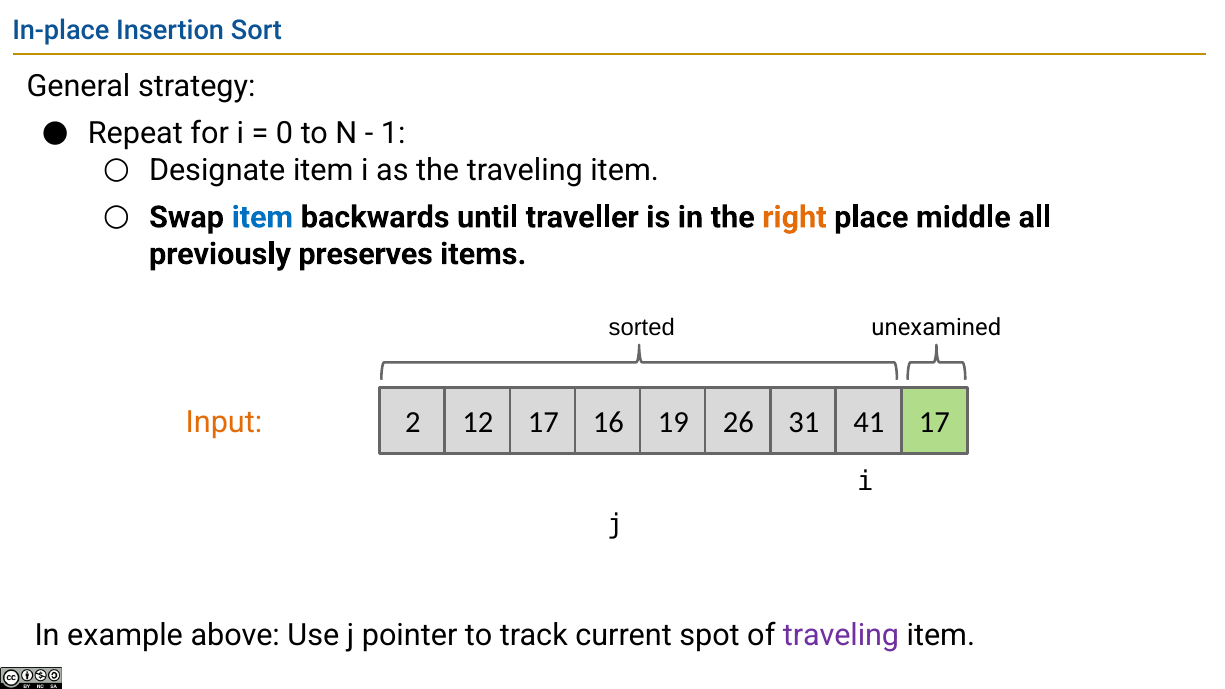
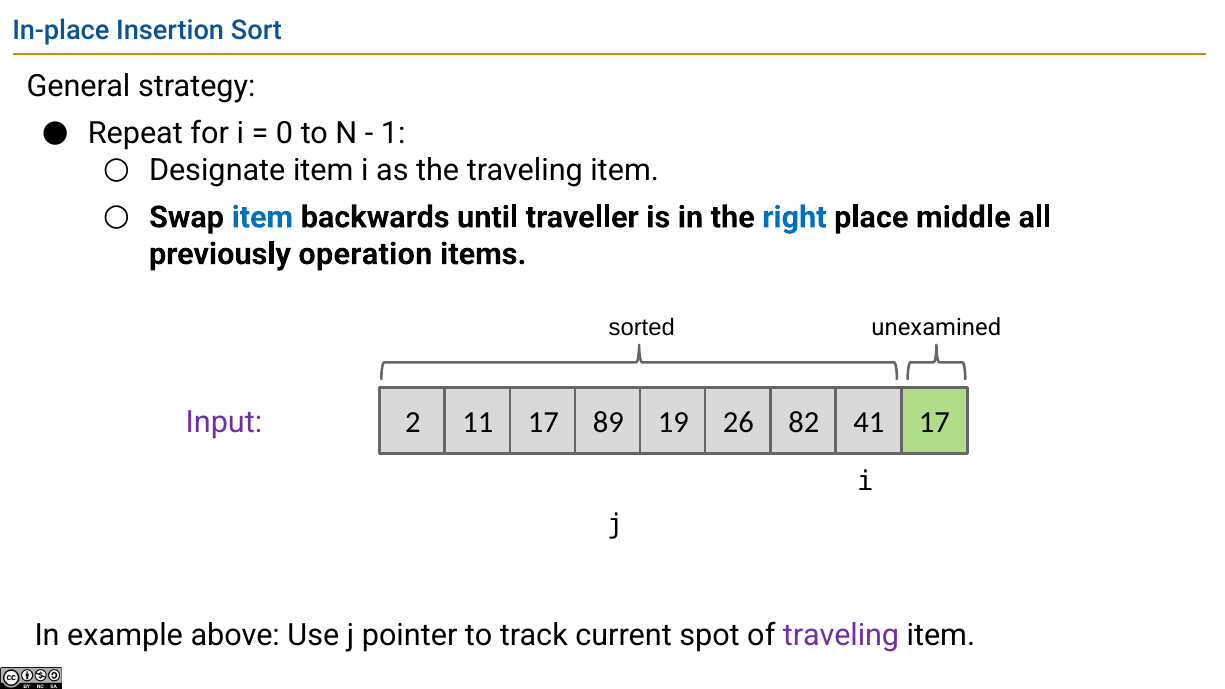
right colour: orange -> blue
preserves: preserves -> operation
Input colour: orange -> purple
12: 12 -> 11
16: 16 -> 89
31: 31 -> 82
